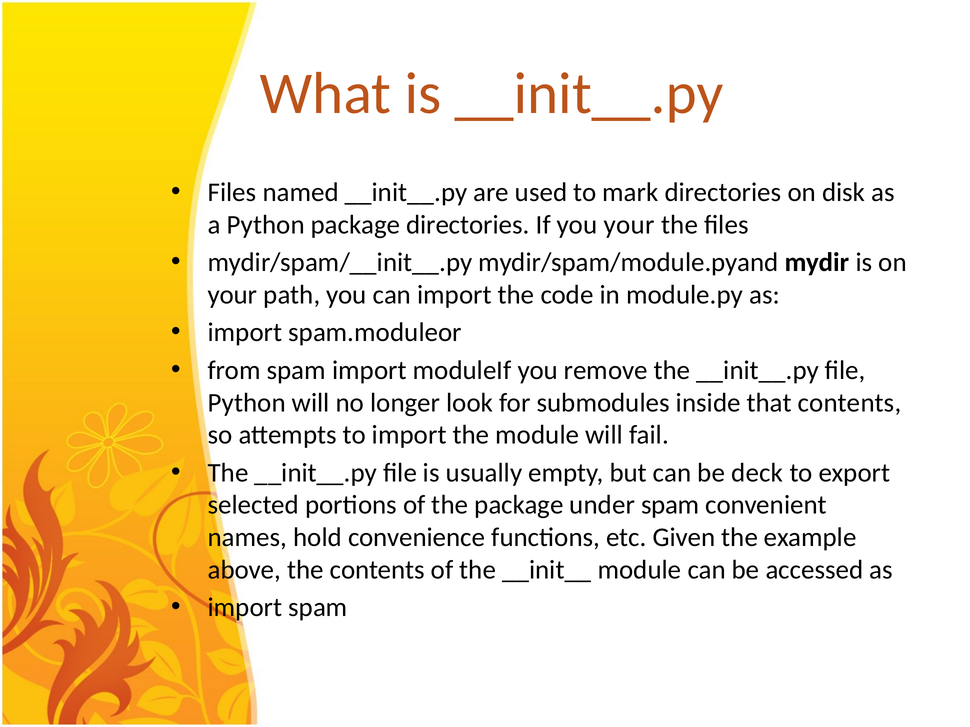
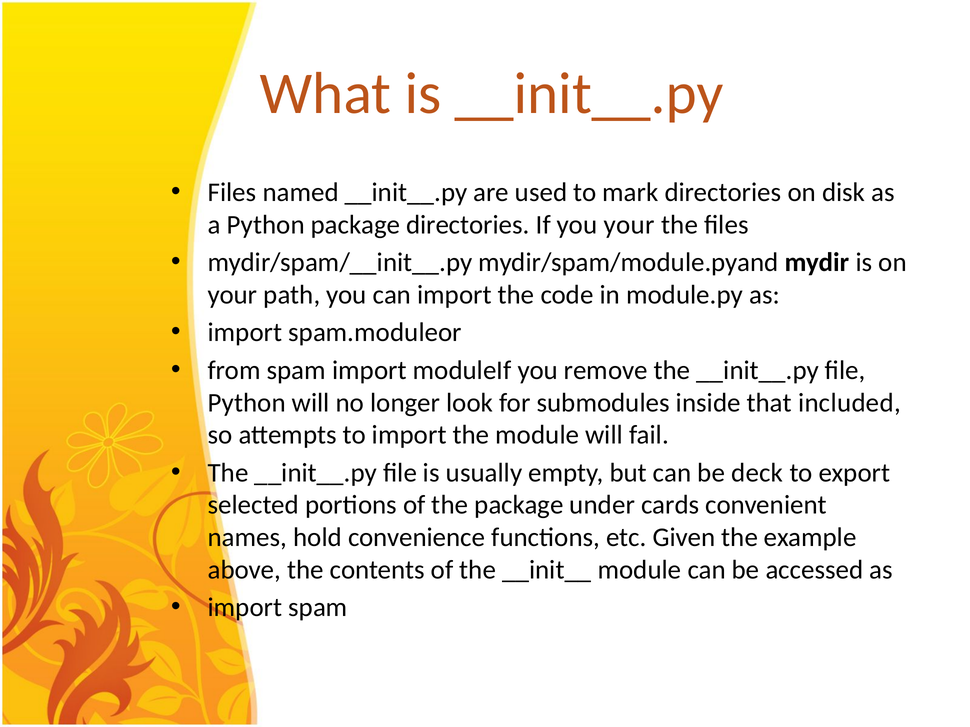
that contents: contents -> included
under spam: spam -> cards
